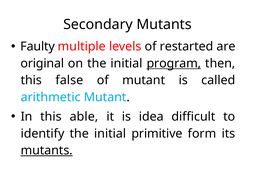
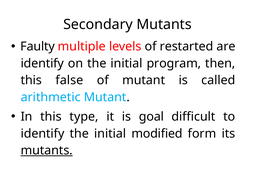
original at (42, 63): original -> identify
program underline: present -> none
able: able -> type
idea: idea -> goal
primitive: primitive -> modified
